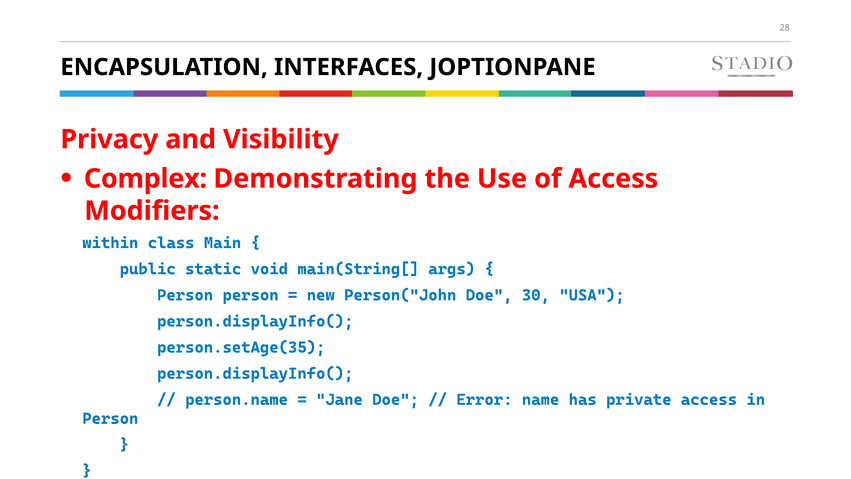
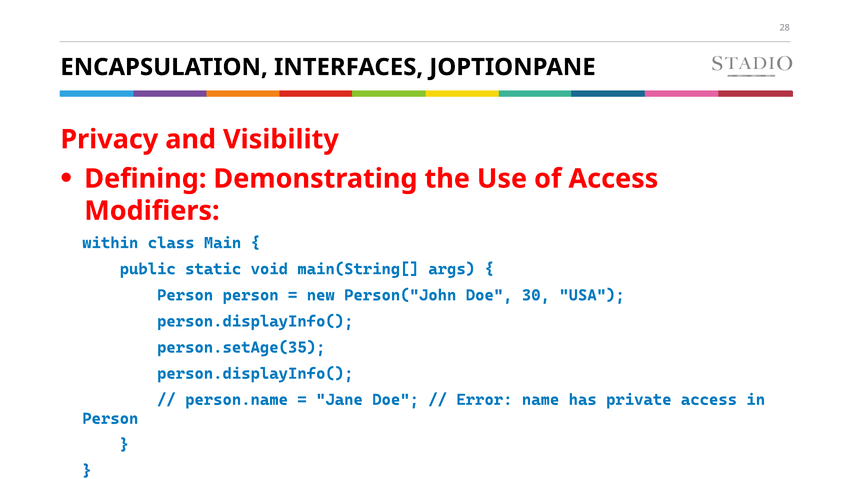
Complex: Complex -> Defining
